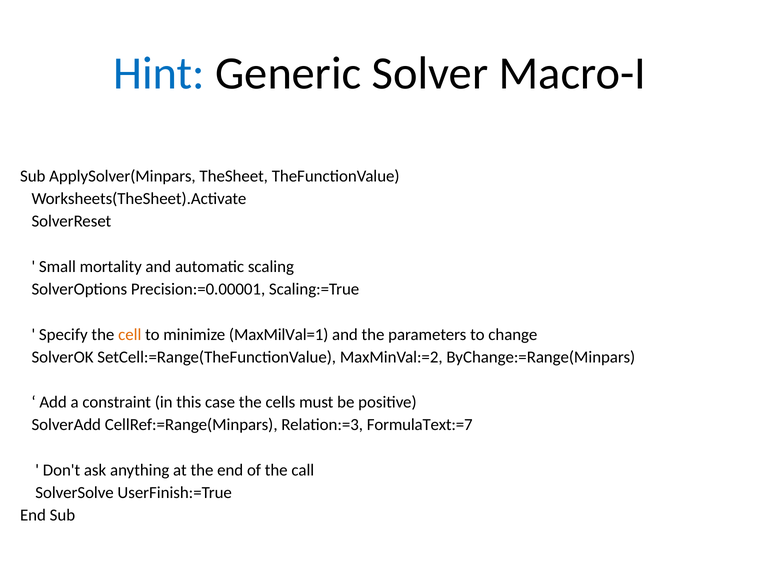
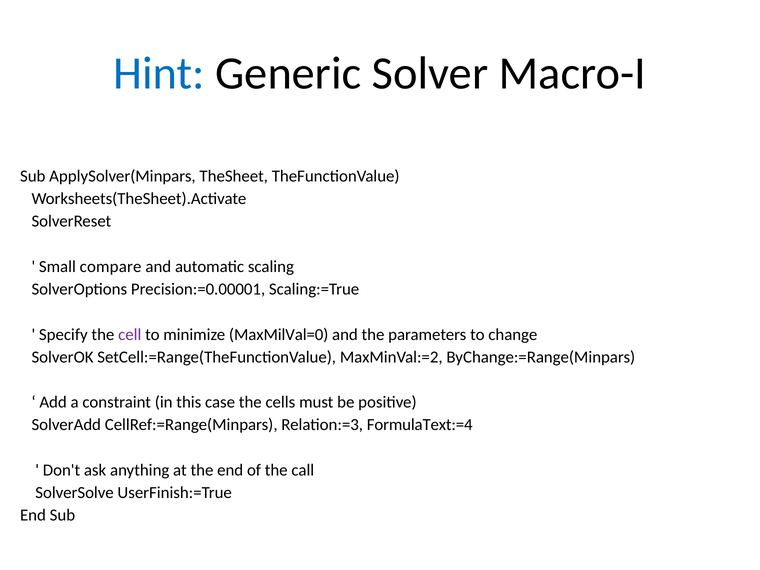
mortality: mortality -> compare
cell colour: orange -> purple
MaxMilVal=1: MaxMilVal=1 -> MaxMilVal=0
FormulaText:=7: FormulaText:=7 -> FormulaText:=4
